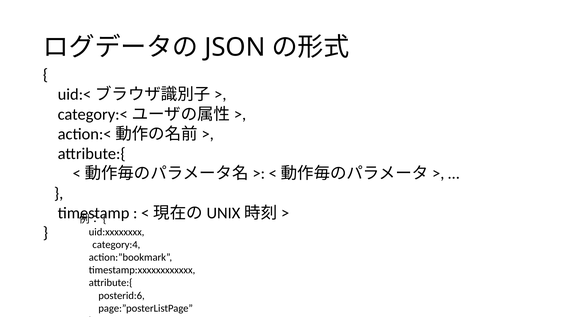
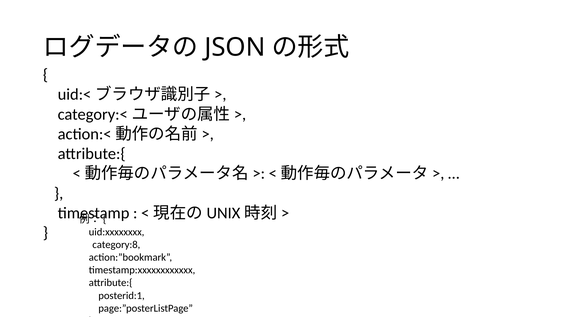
category:4: category:4 -> category:8
posterid:6: posterid:6 -> posterid:1
